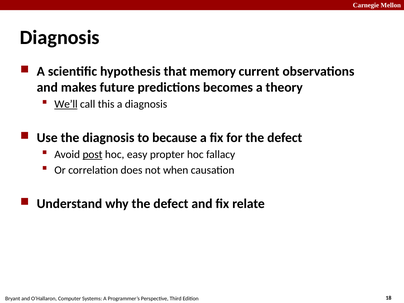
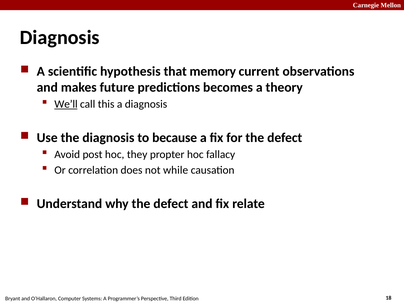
post underline: present -> none
easy: easy -> they
when: when -> while
